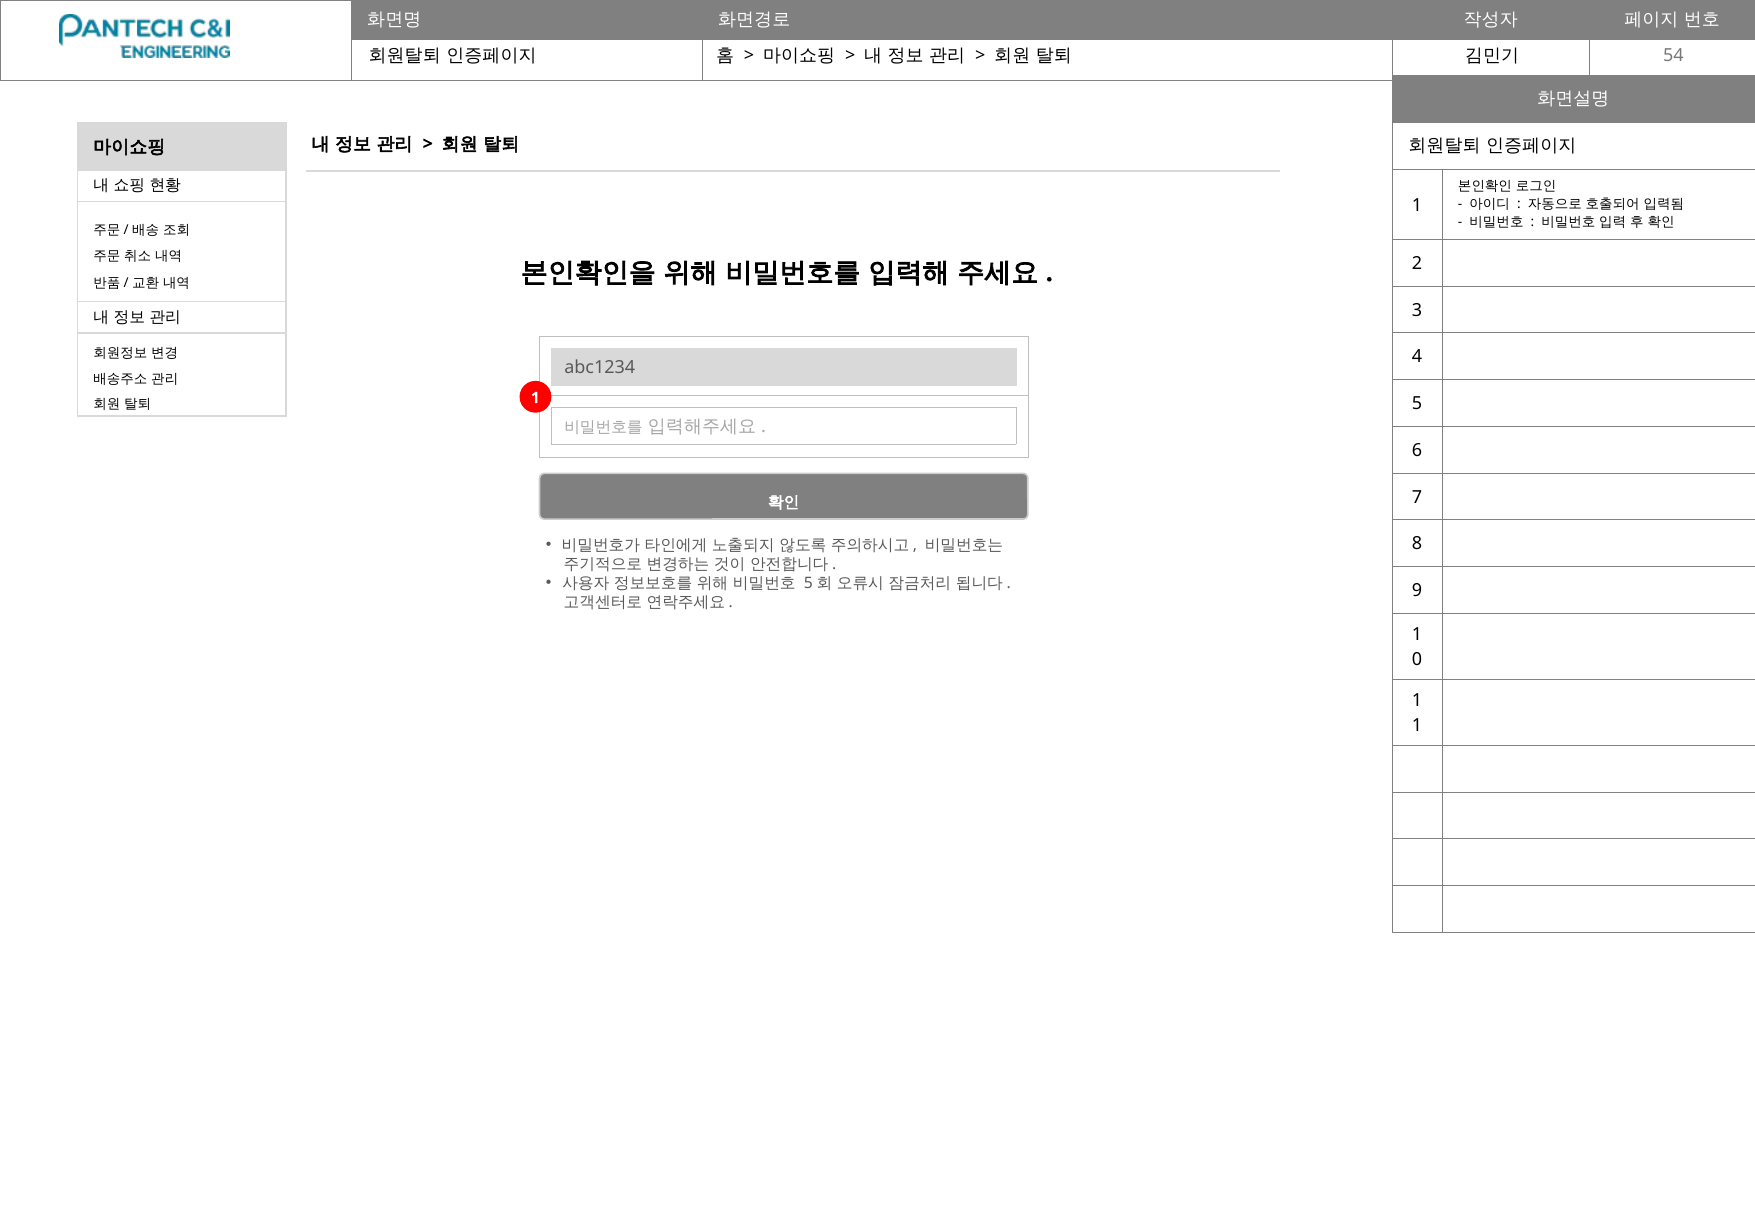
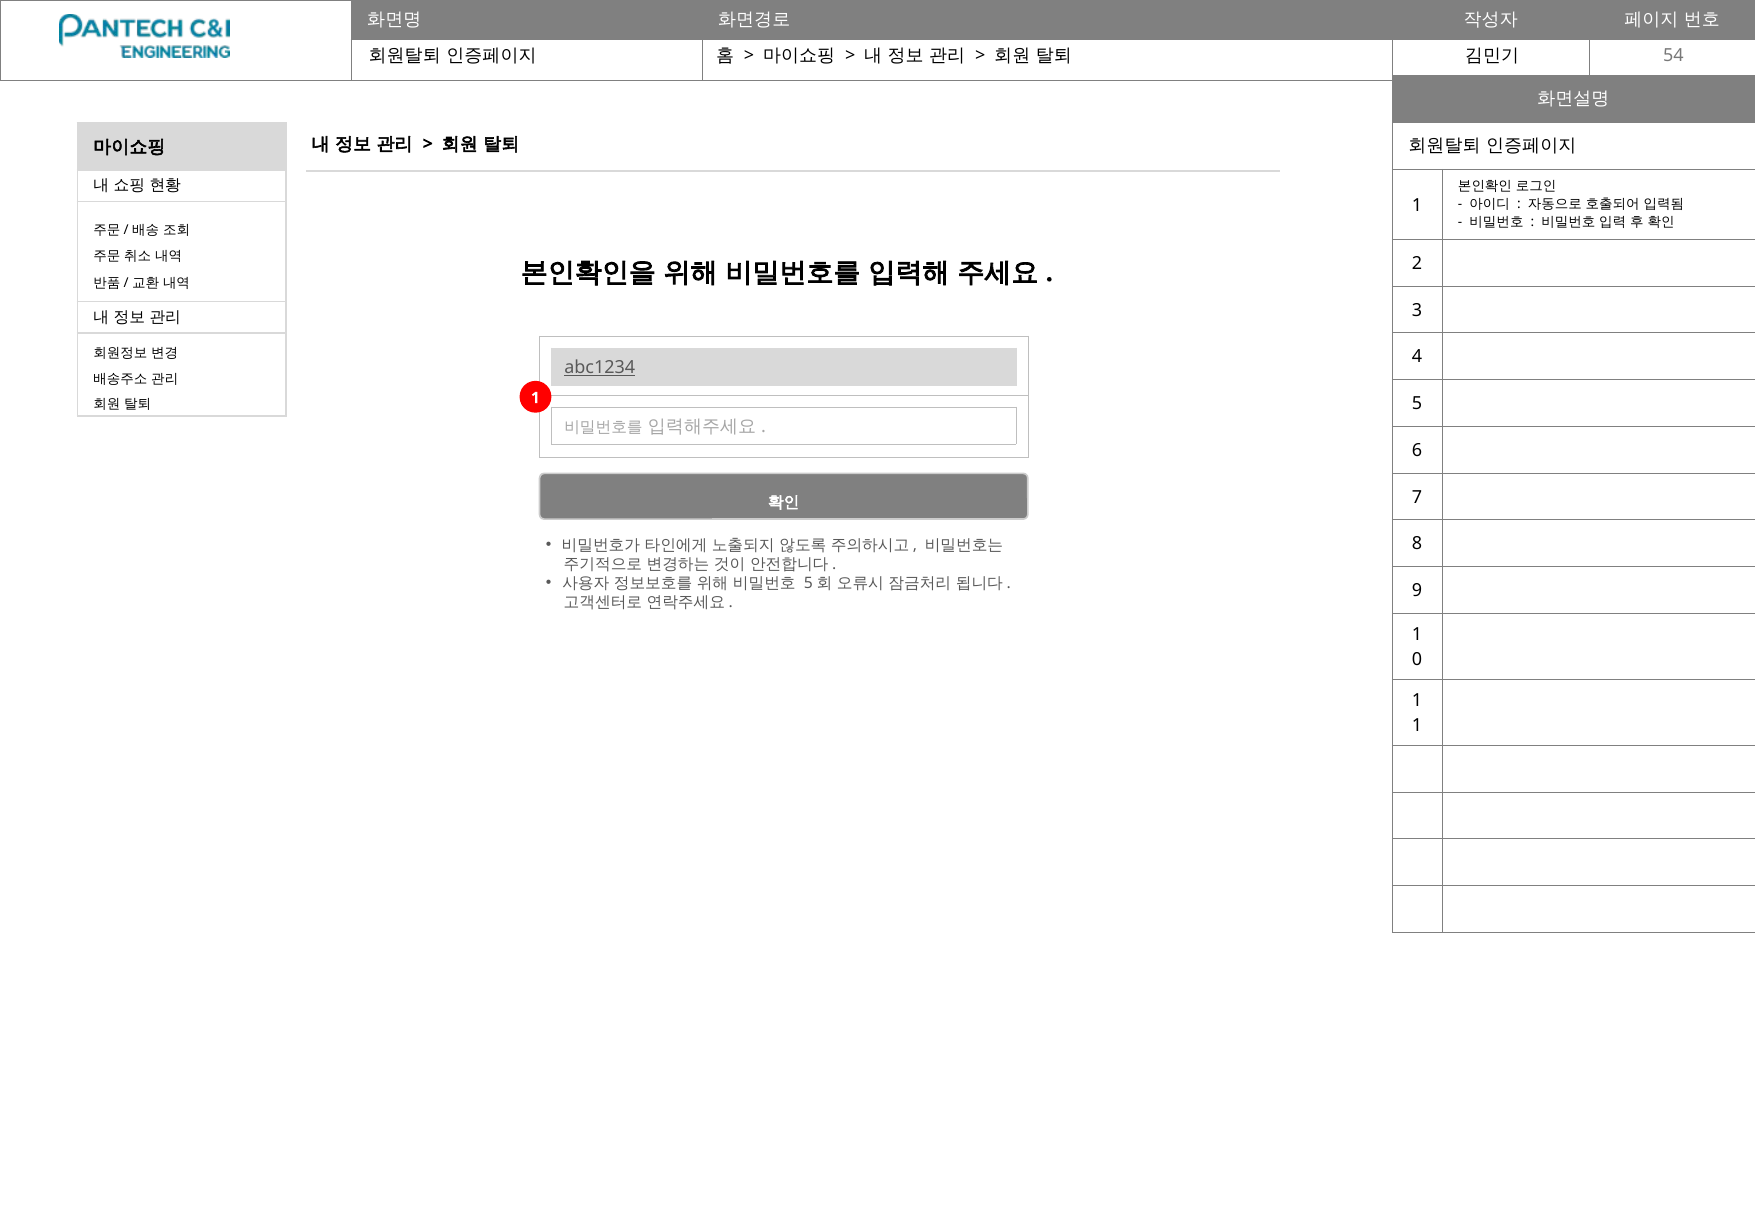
abc1234 underline: none -> present
